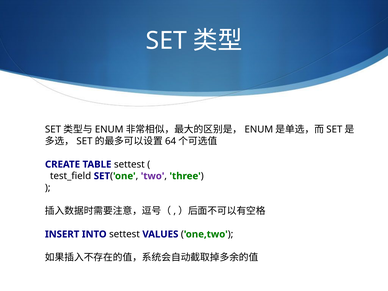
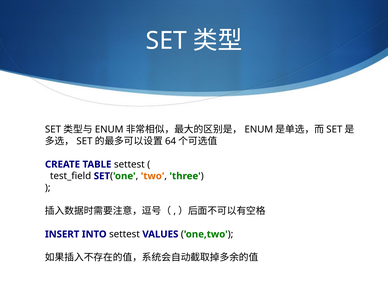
two colour: purple -> orange
